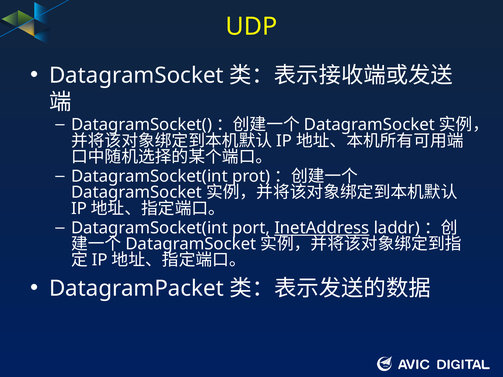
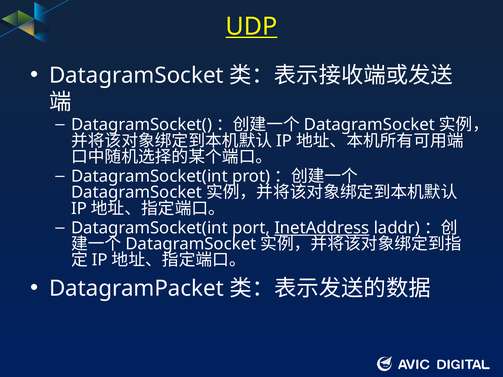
UDP underline: none -> present
